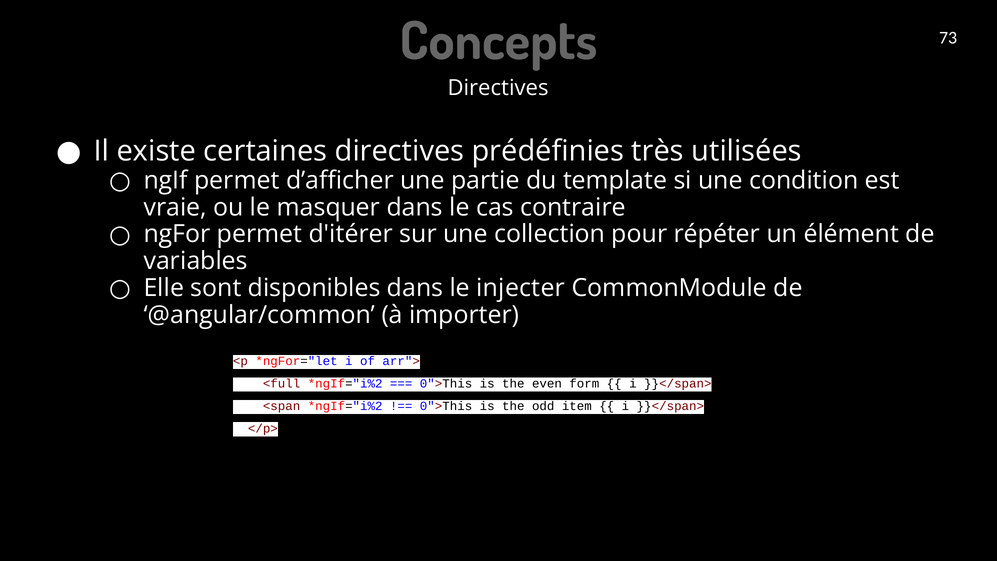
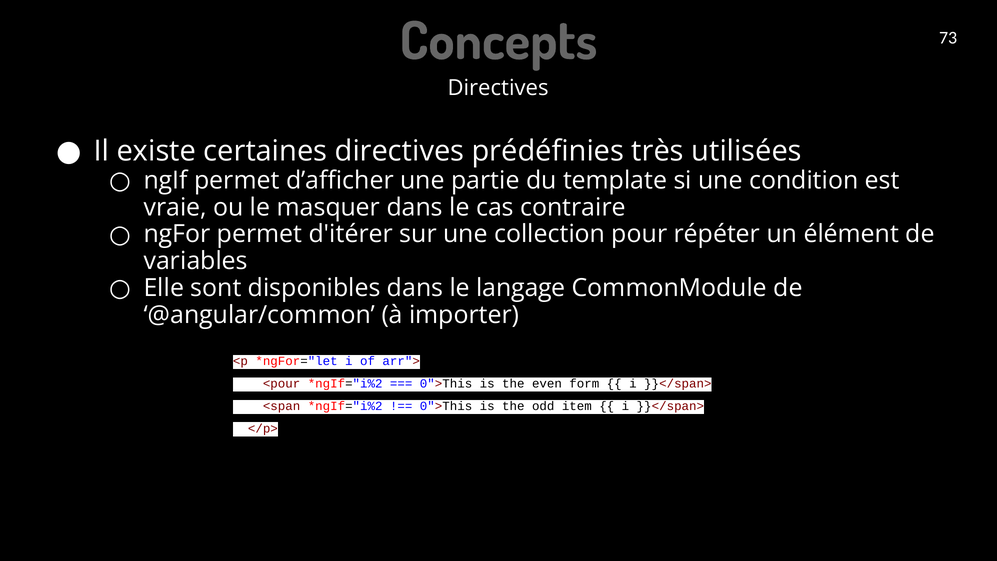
injecter: injecter -> langage
<full: <full -> <pour
